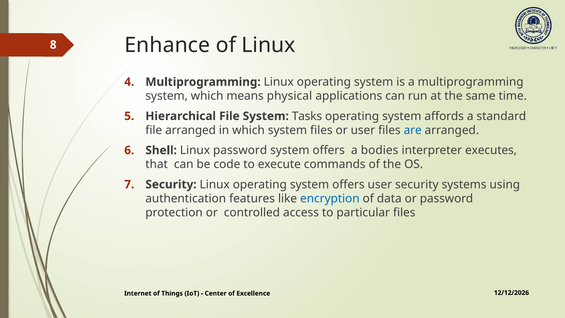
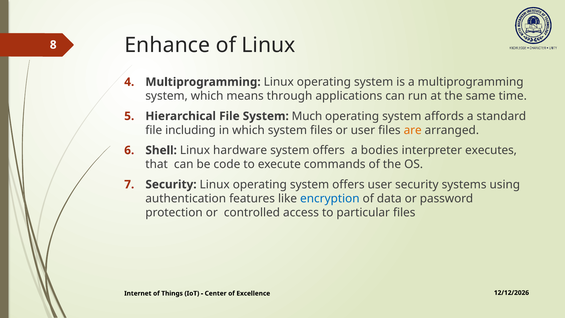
physical: physical -> through
Tasks: Tasks -> Much
file arranged: arranged -> including
are colour: blue -> orange
Linux password: password -> hardware
